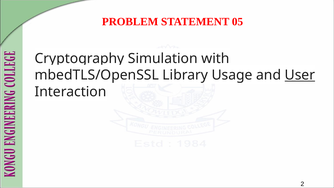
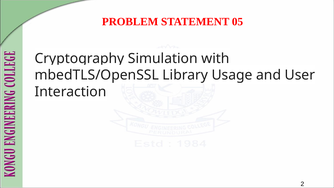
User underline: present -> none
